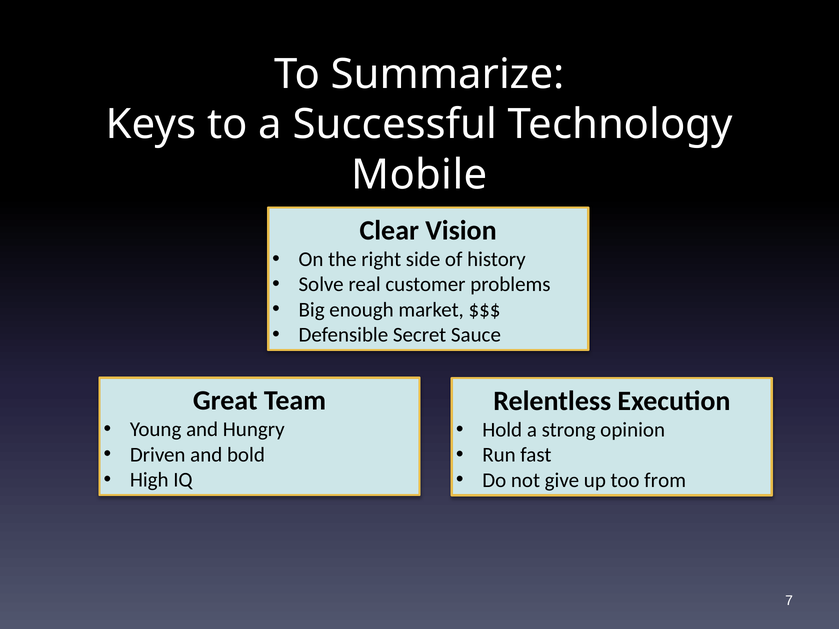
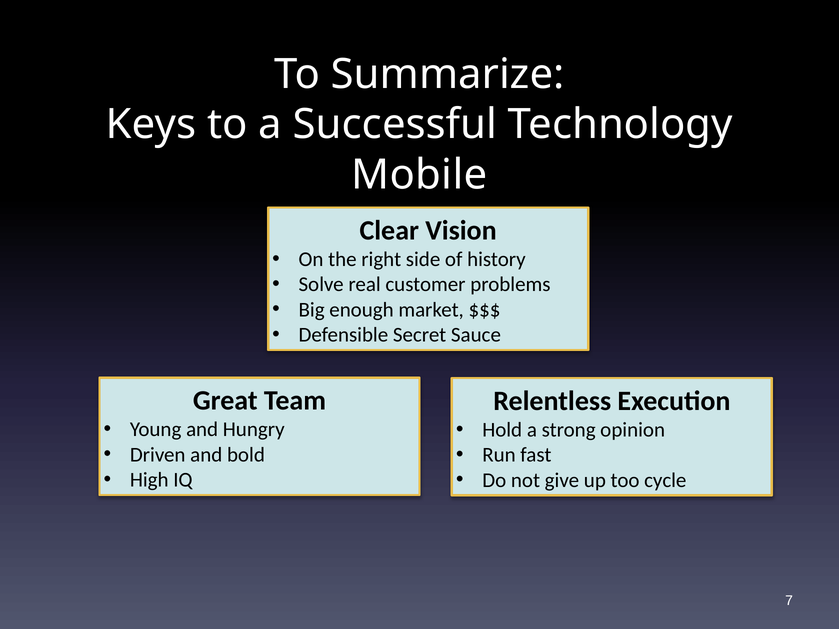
from: from -> cycle
